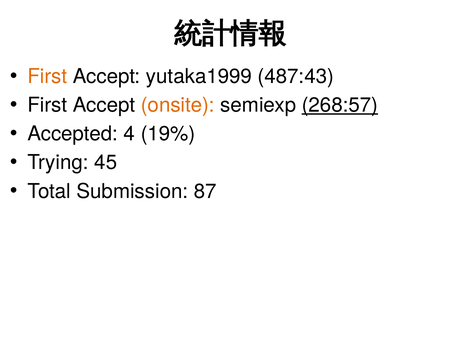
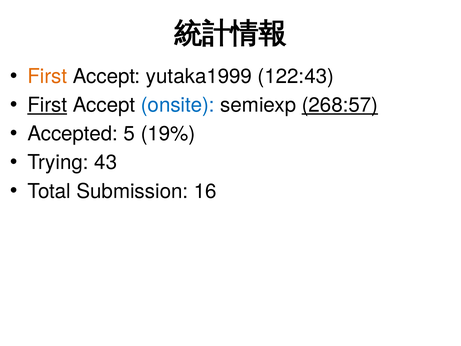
487:43: 487:43 -> 122:43
First at (47, 105) underline: none -> present
onsite colour: orange -> blue
4: 4 -> 5
45: 45 -> 43
87: 87 -> 16
